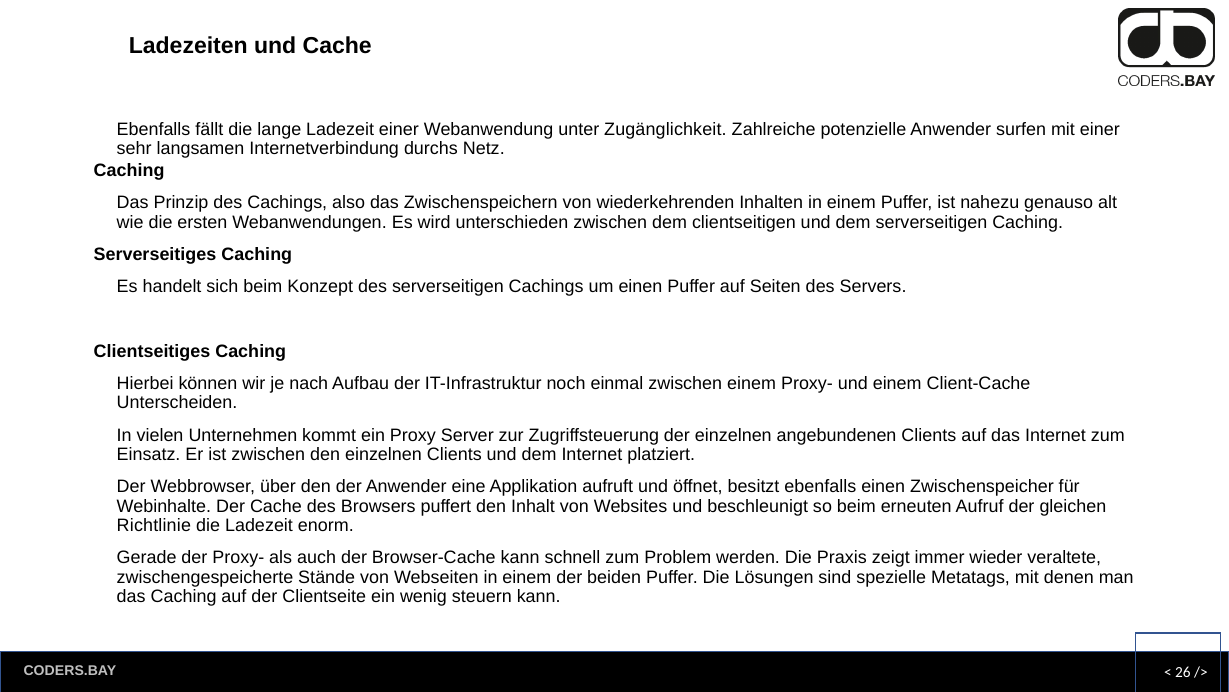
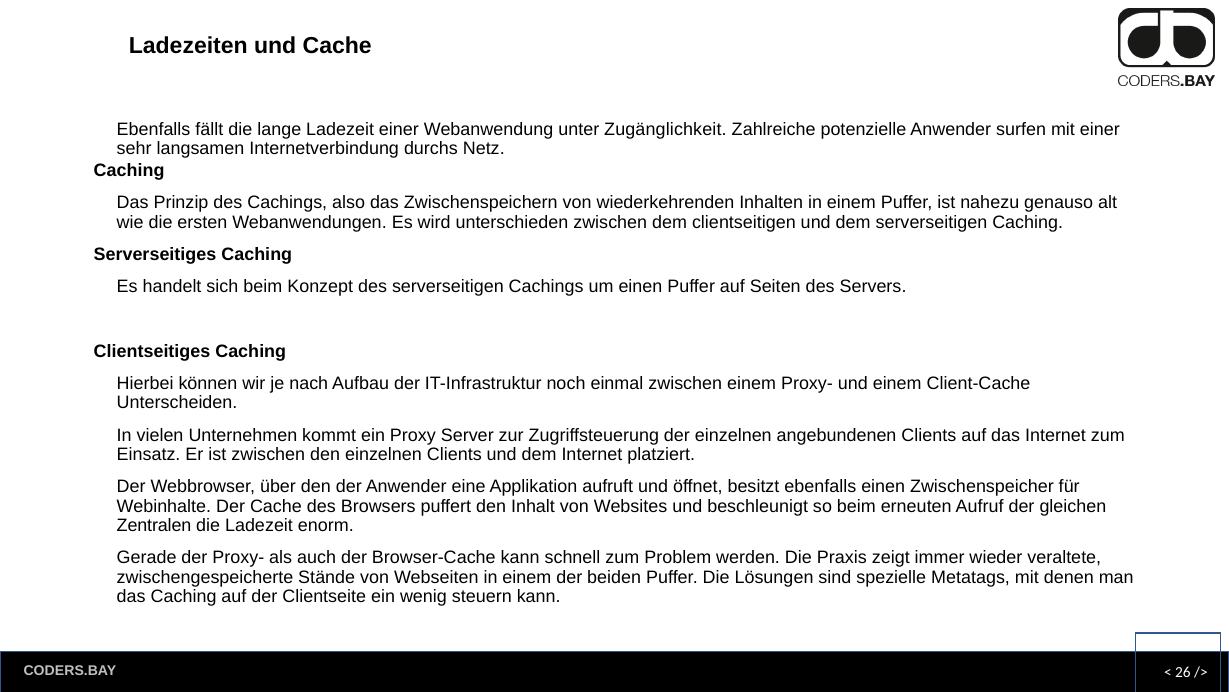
Richtlinie: Richtlinie -> Zentralen
